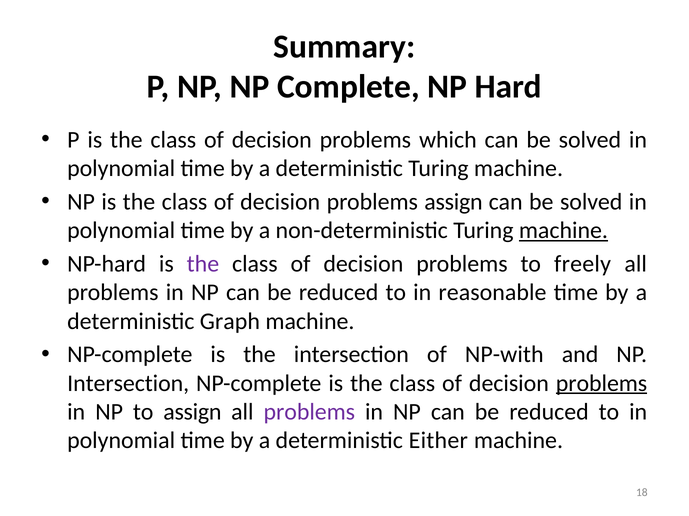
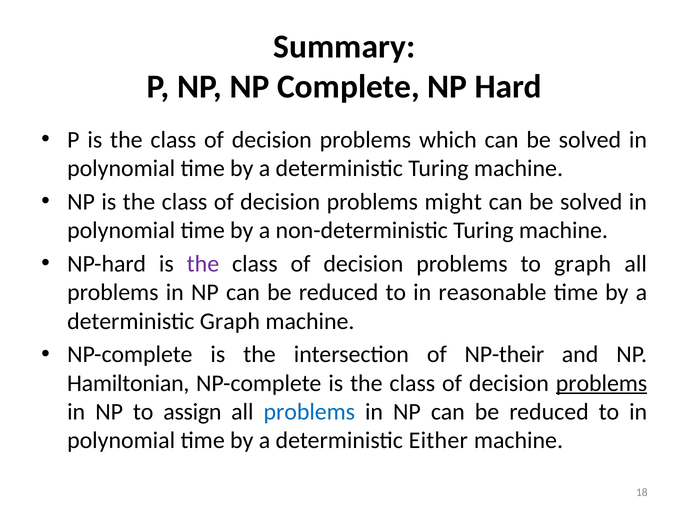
problems assign: assign -> might
machine at (563, 231) underline: present -> none
to freely: freely -> graph
NP-with: NP-with -> NP-their
Intersection at (128, 384): Intersection -> Hamiltonian
problems at (309, 412) colour: purple -> blue
